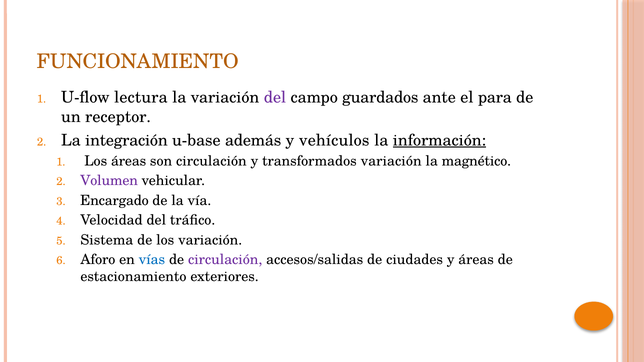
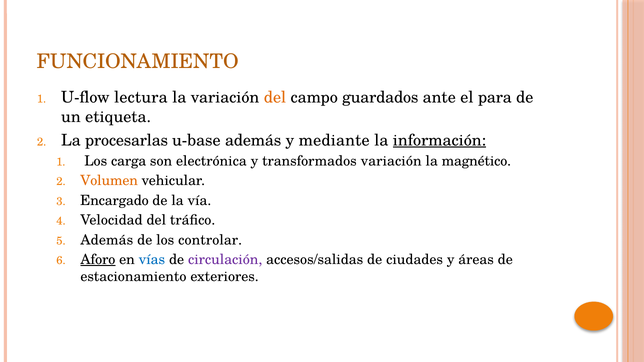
del at (275, 98) colour: purple -> orange
receptor: receptor -> etiqueta
integración: integración -> procesarlas
vehículos: vehículos -> mediante
Los áreas: áreas -> carga
son circulación: circulación -> electrónica
Volumen colour: purple -> orange
Sistema at (107, 240): Sistema -> Además
los variación: variación -> controlar
Aforo underline: none -> present
